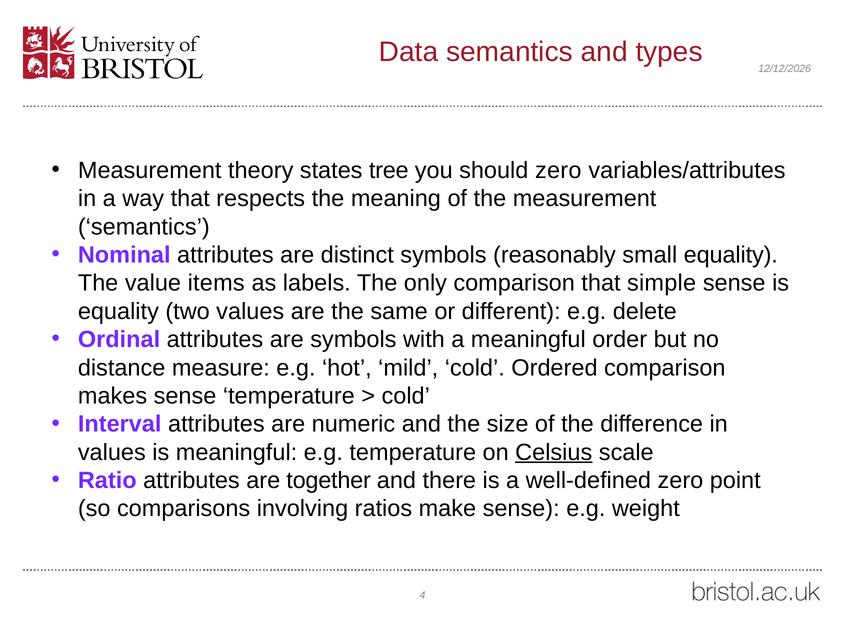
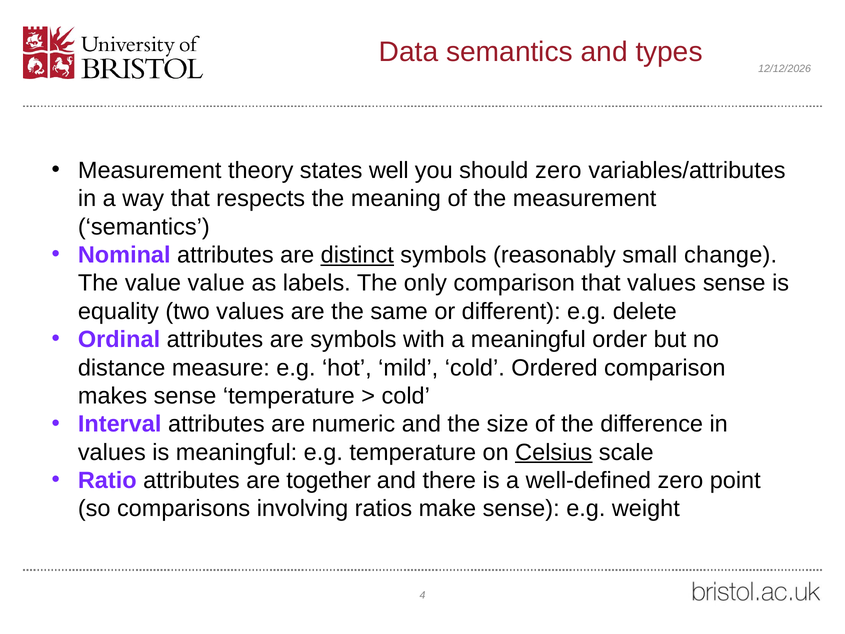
tree: tree -> well
distinct underline: none -> present
small equality: equality -> change
value items: items -> value
that simple: simple -> values
